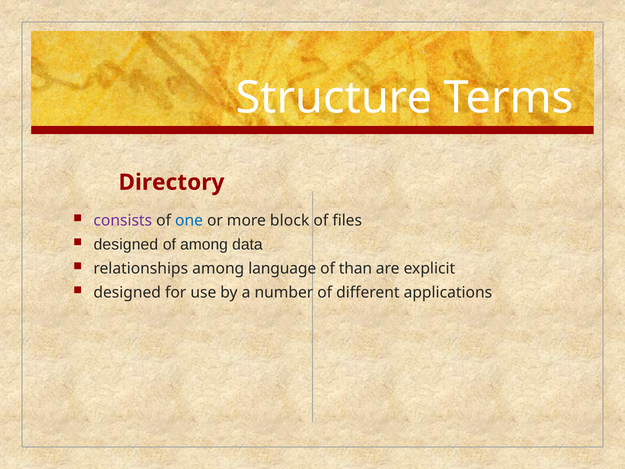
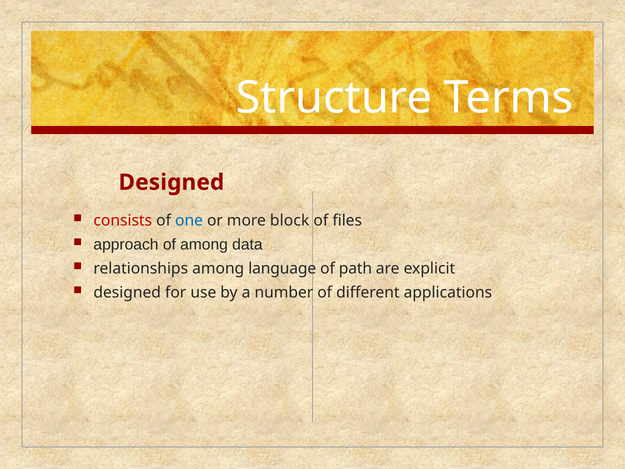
Directory at (171, 182): Directory -> Designed
consists colour: purple -> red
designed at (126, 244): designed -> approach
than: than -> path
